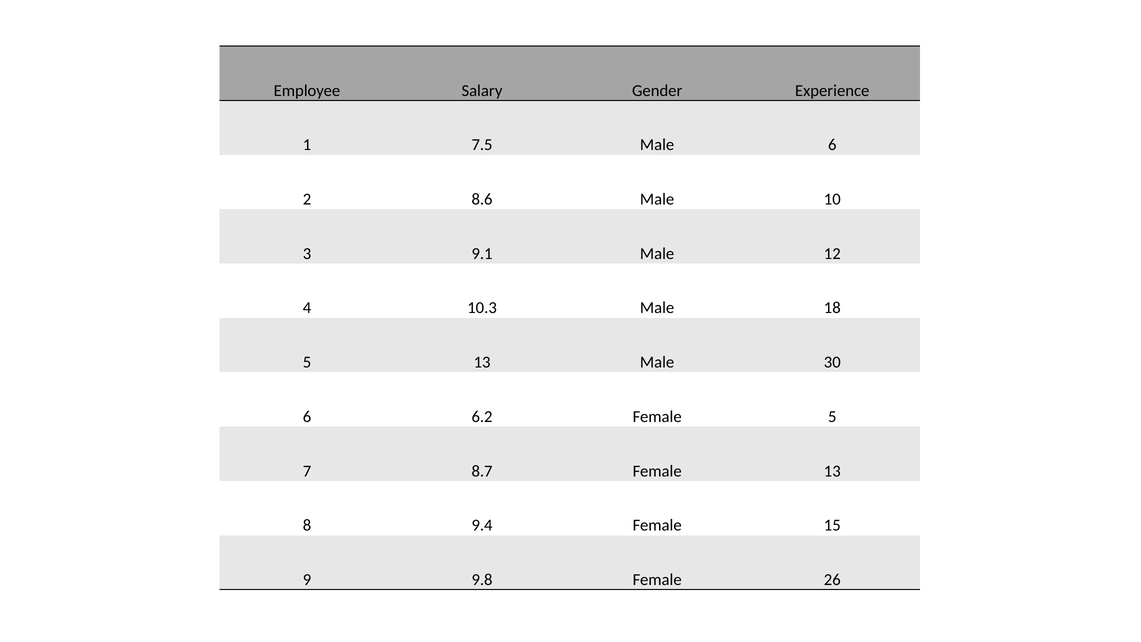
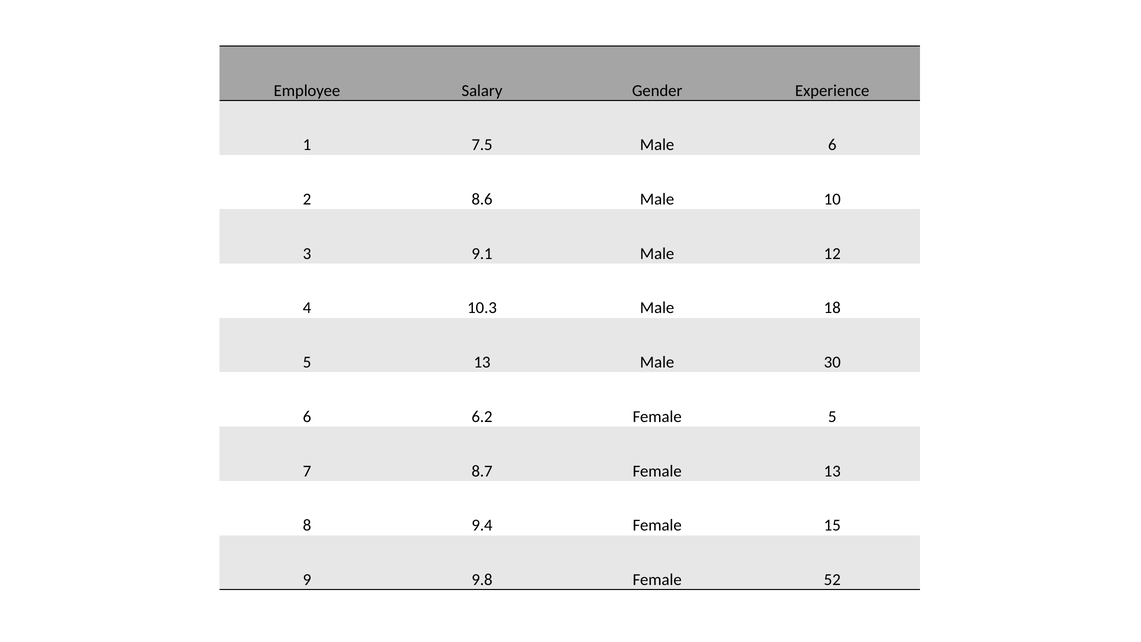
26: 26 -> 52
